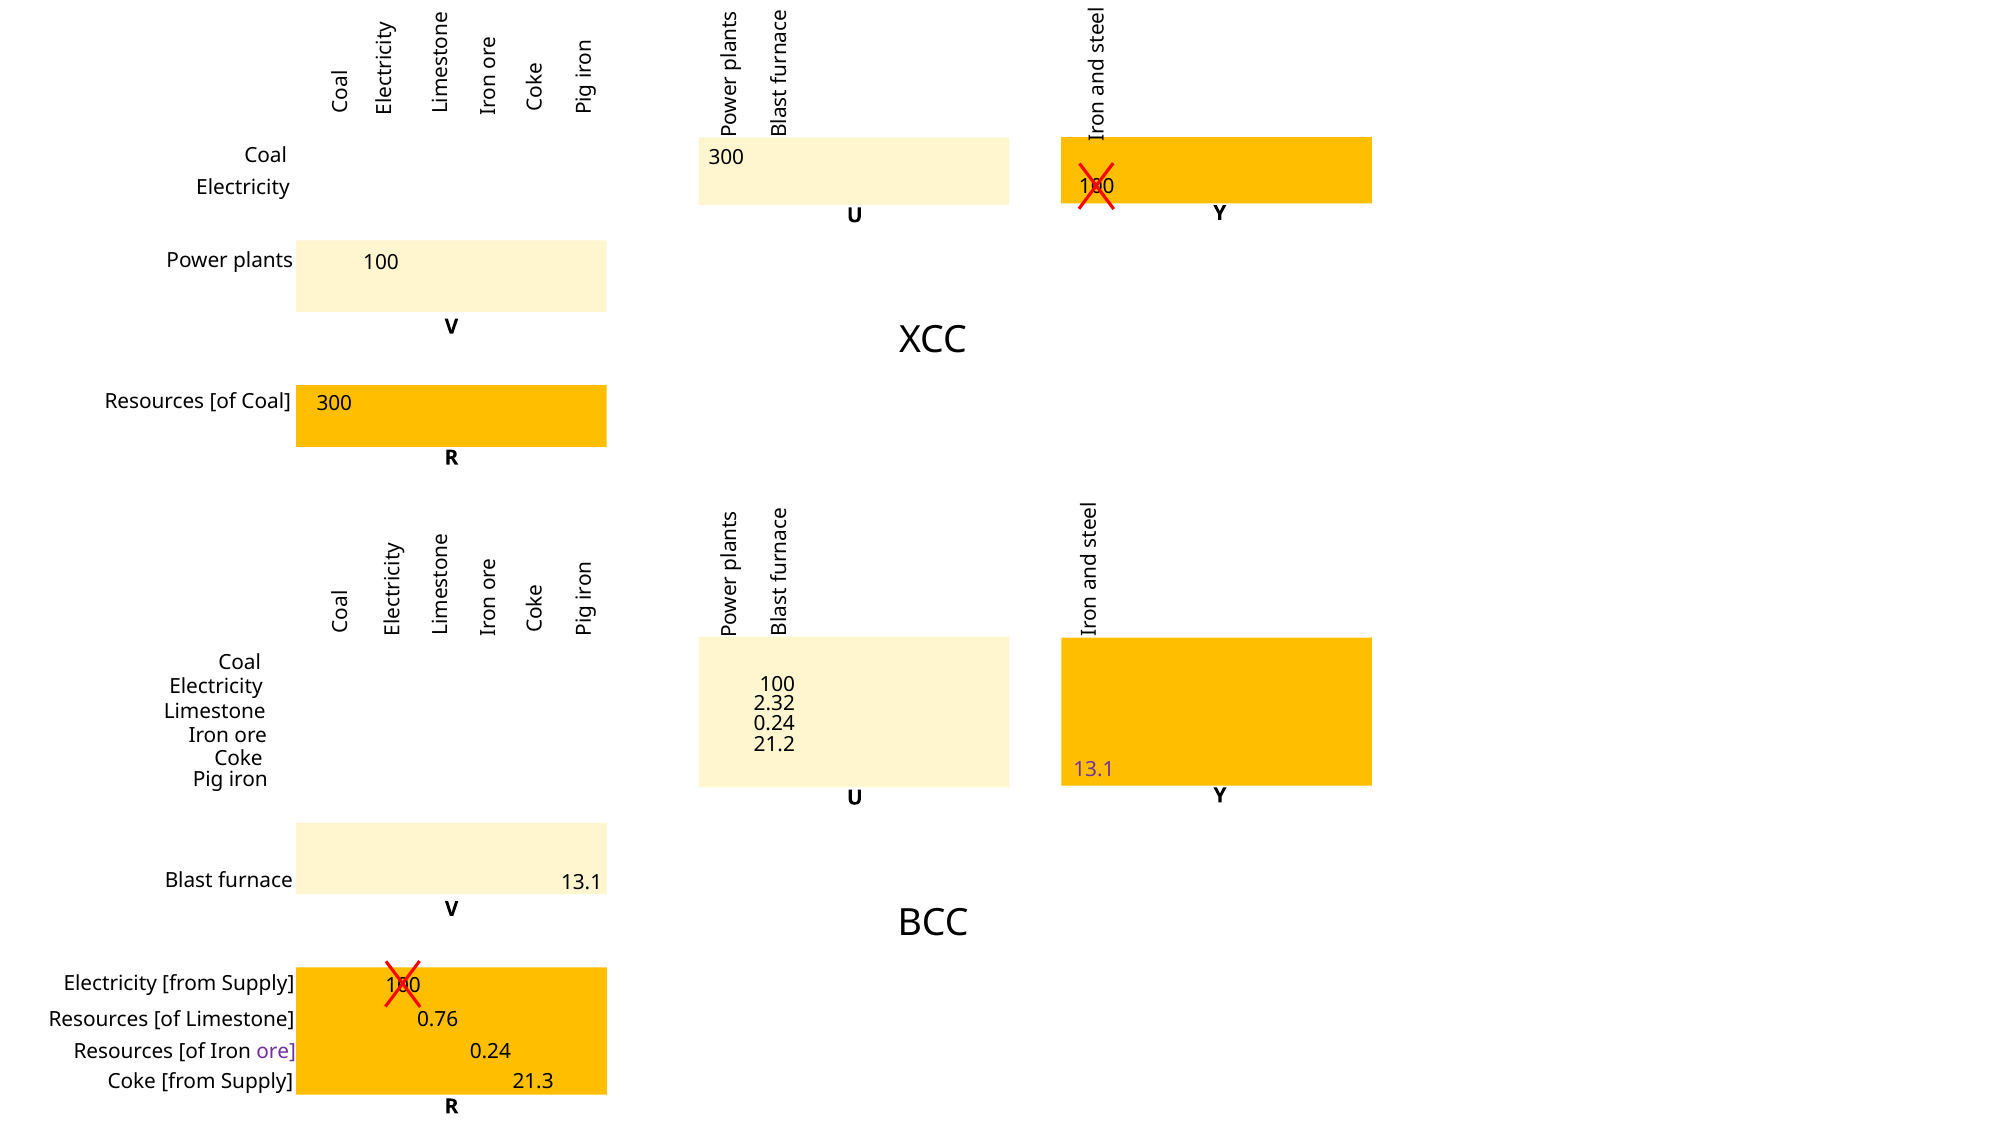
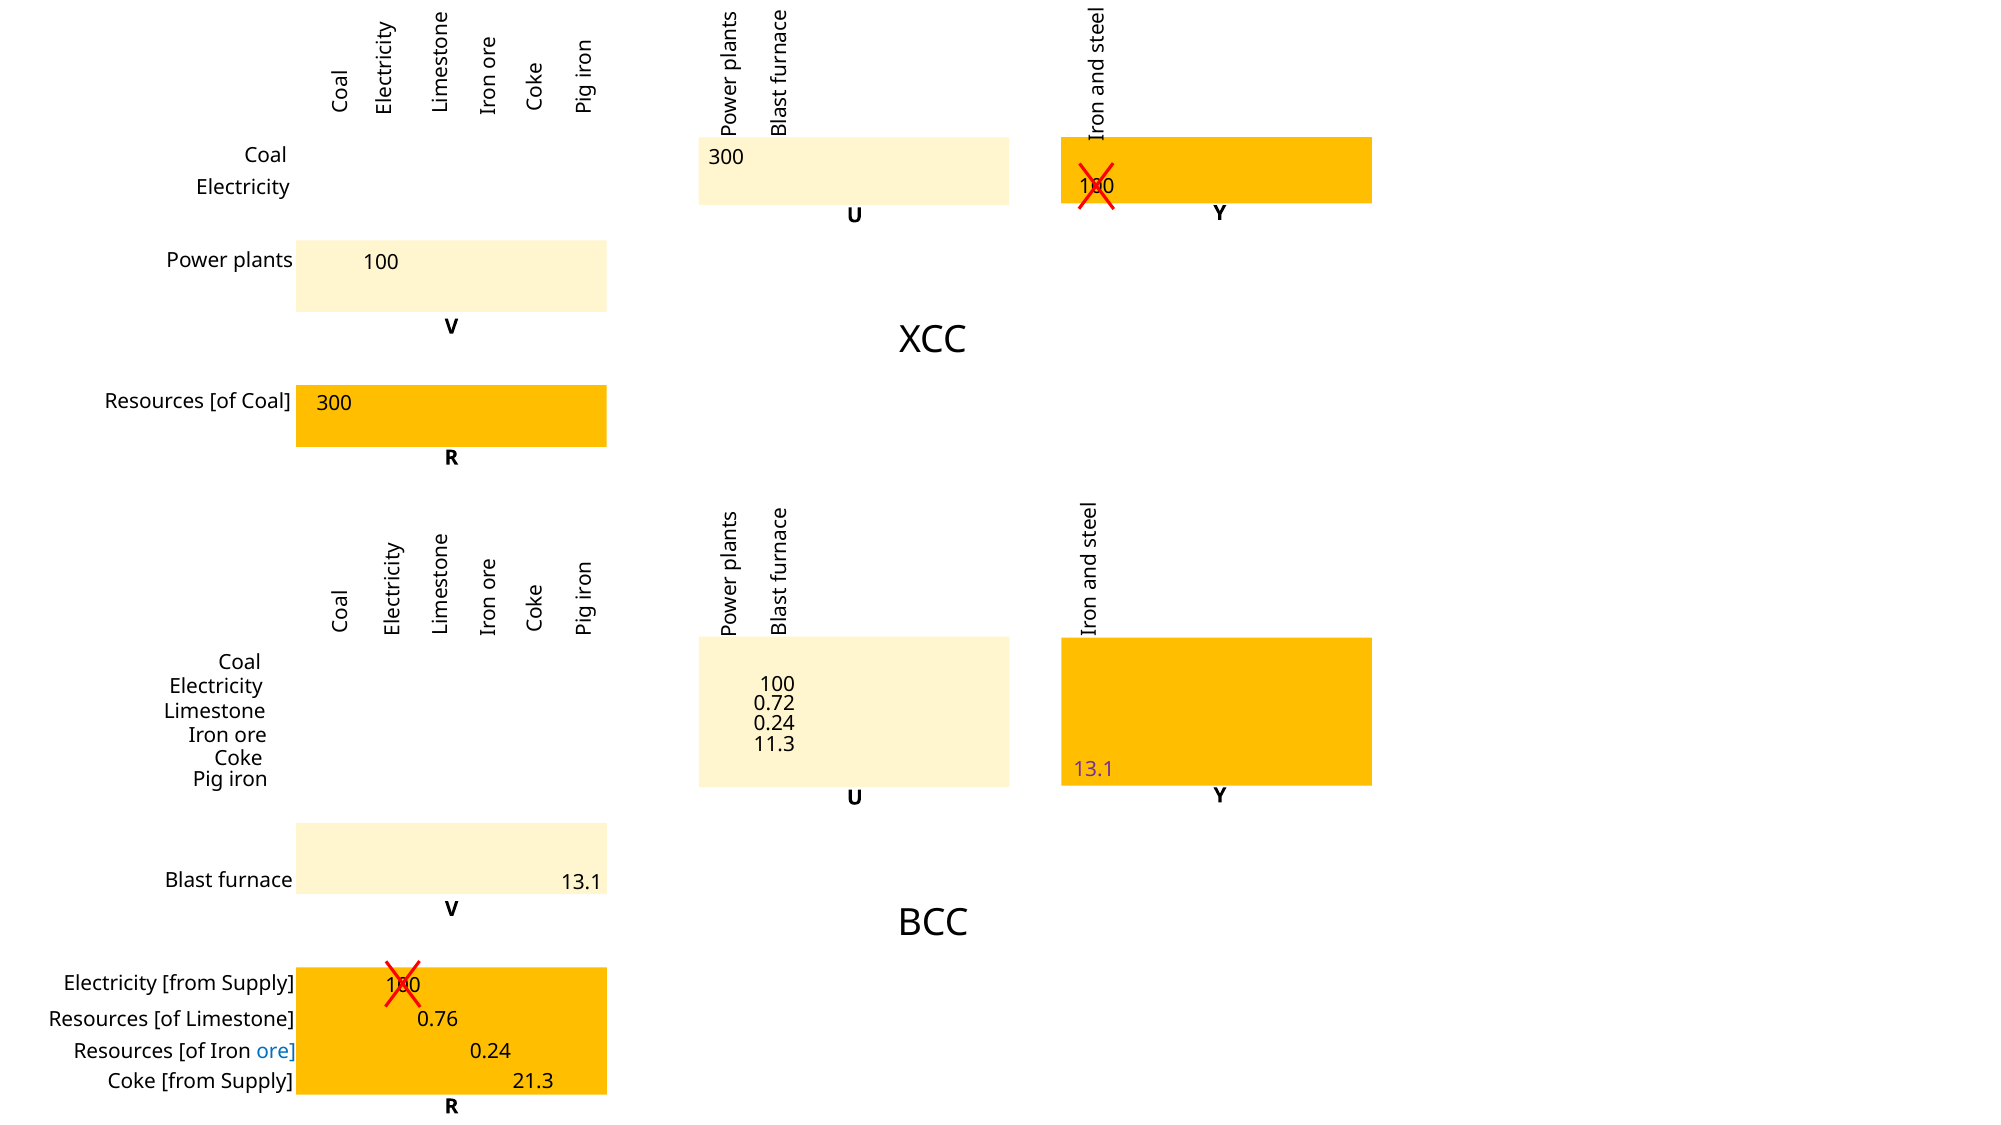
2.32: 2.32 -> 0.72
21.2: 21.2 -> 11.3
ore at (276, 1053) colour: purple -> blue
